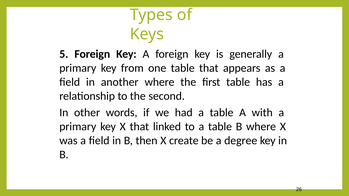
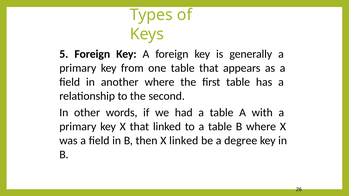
X create: create -> linked
